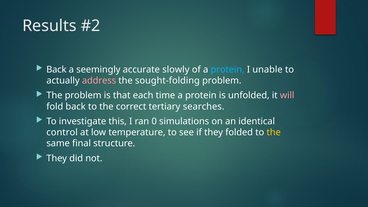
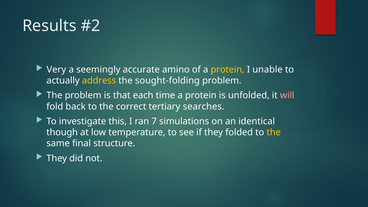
Back at (56, 70): Back -> Very
slowly: slowly -> amino
protein at (228, 70) colour: light blue -> yellow
address colour: pink -> yellow
0: 0 -> 7
control: control -> though
